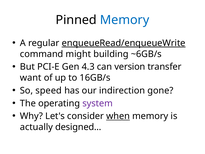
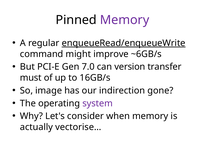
Memory at (125, 20) colour: blue -> purple
building: building -> improve
4.3: 4.3 -> 7.0
want: want -> must
speed: speed -> image
when underline: present -> none
designed…: designed… -> vectorise…
